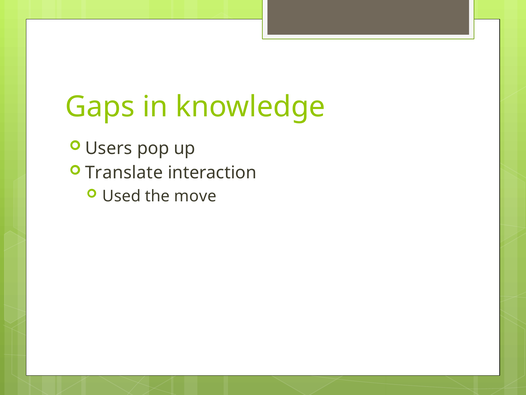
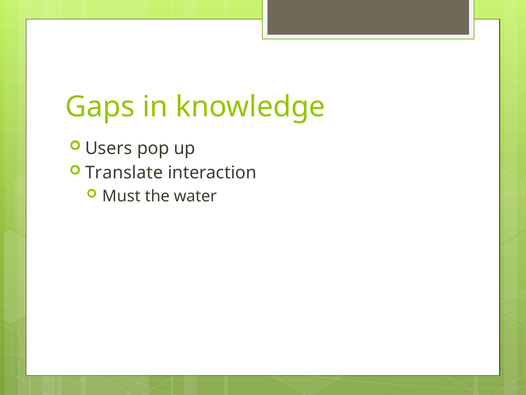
Used: Used -> Must
move: move -> water
